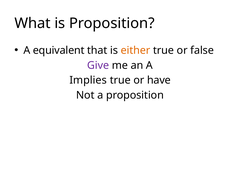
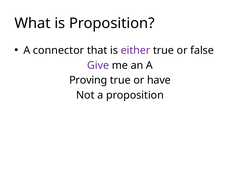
equivalent: equivalent -> connector
either colour: orange -> purple
Implies: Implies -> Proving
